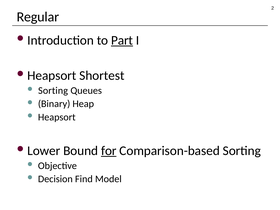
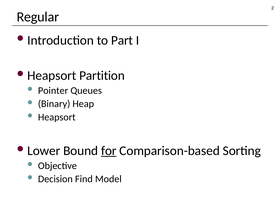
Part underline: present -> none
Shortest: Shortest -> Partition
Sorting at (53, 91): Sorting -> Pointer
